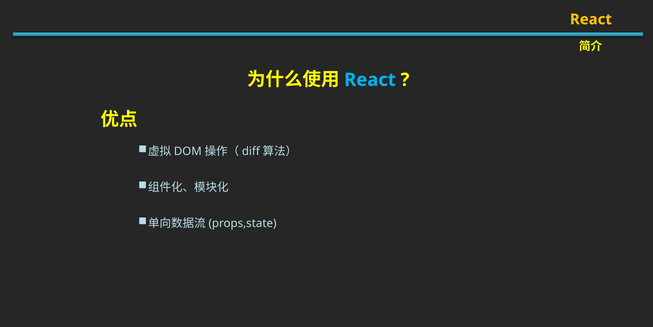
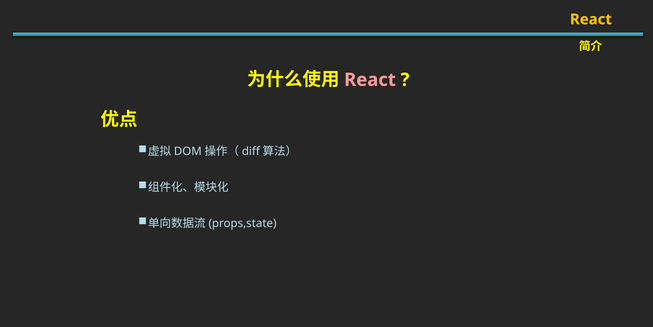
React at (370, 80) colour: light blue -> pink
